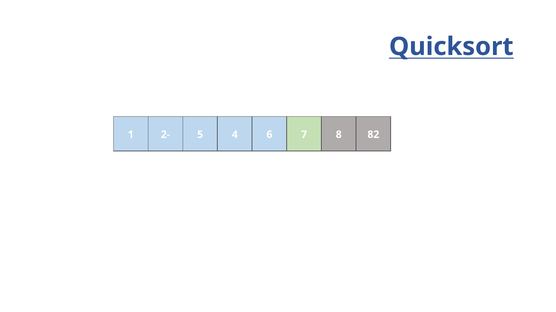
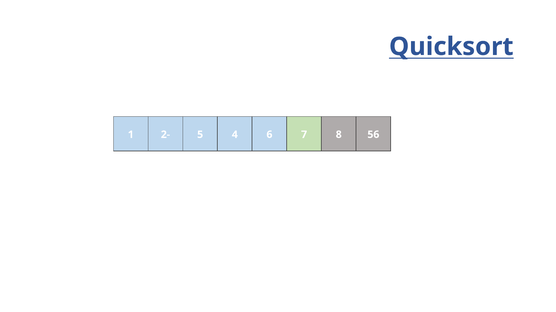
82: 82 -> 56
